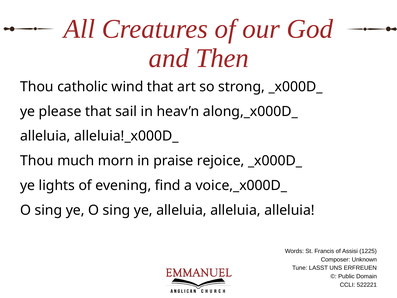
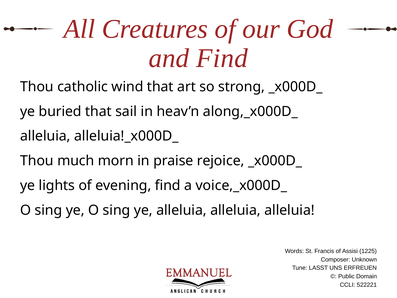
and Then: Then -> Find
please: please -> buried
